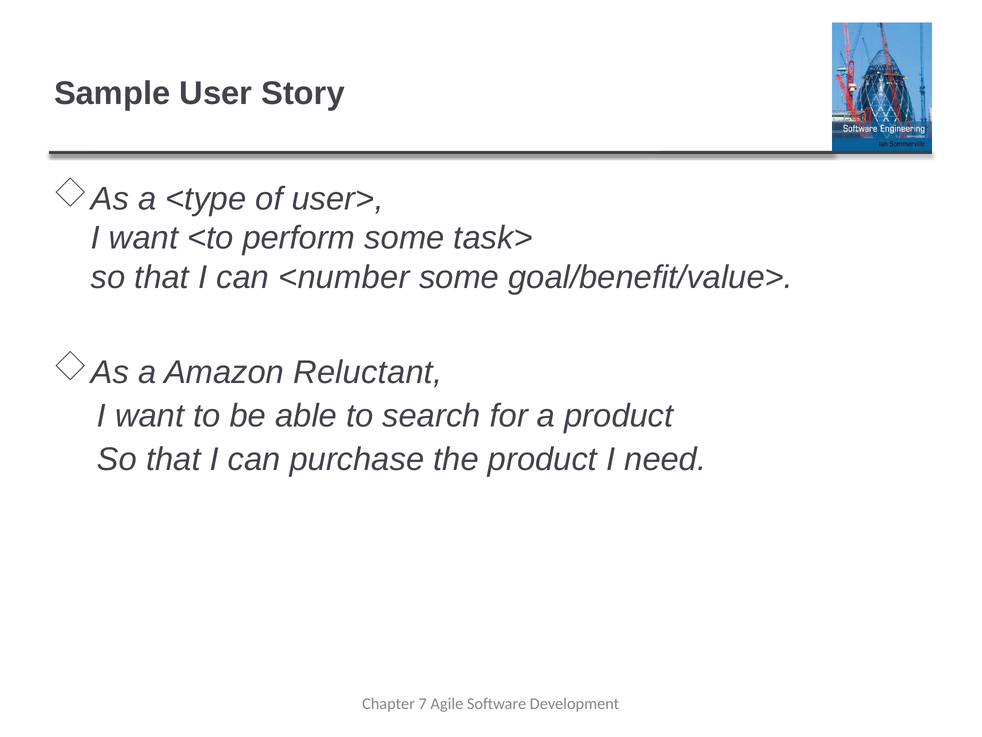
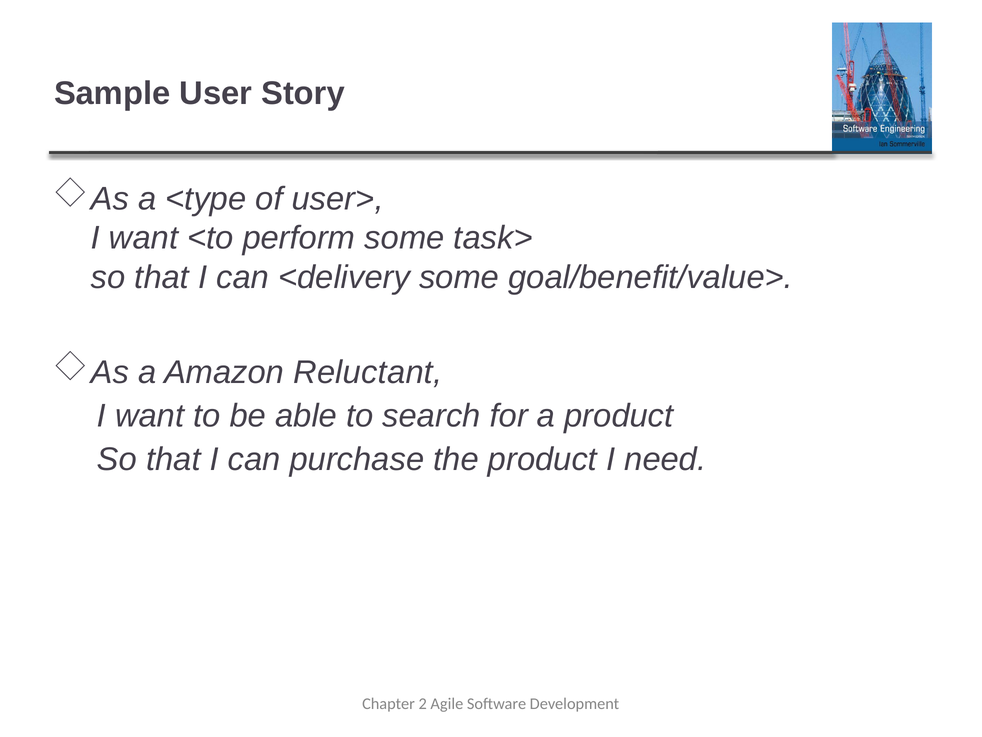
<number: <number -> <delivery
7: 7 -> 2
